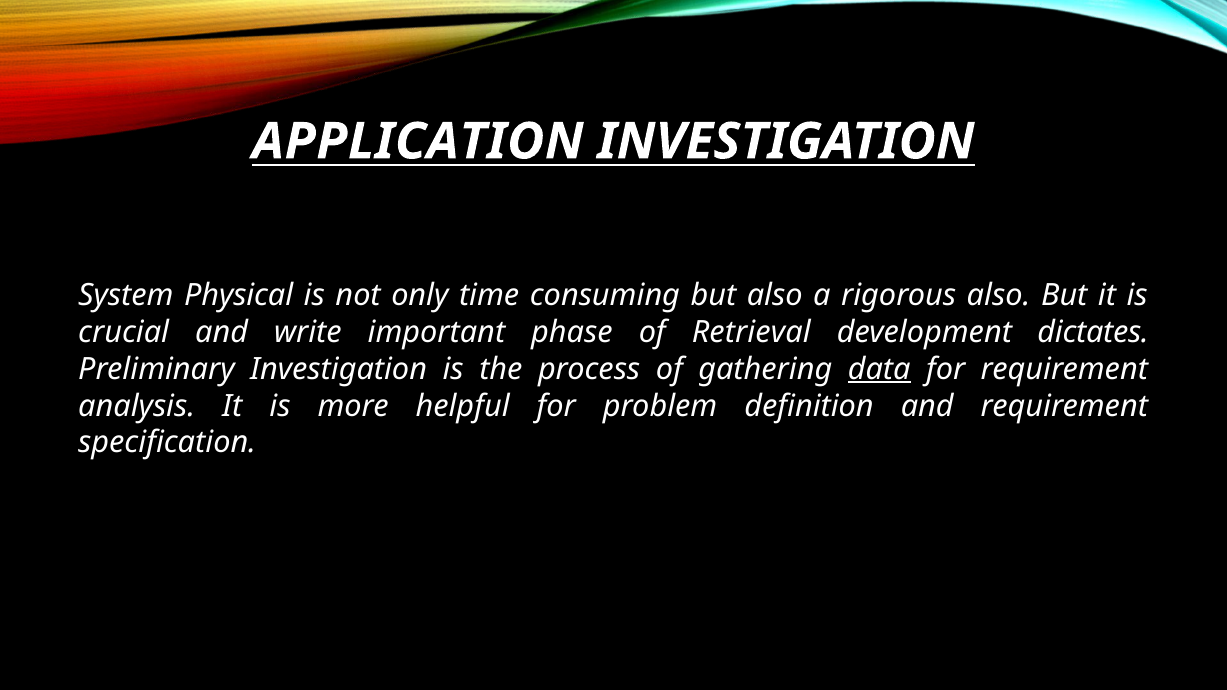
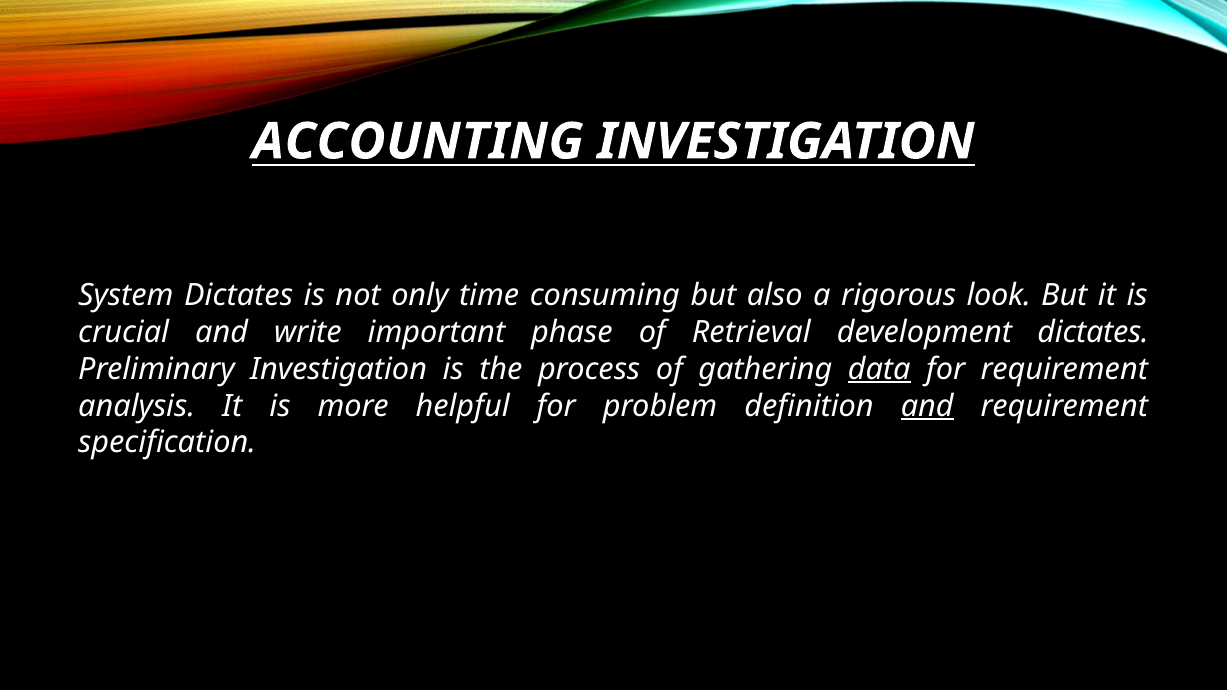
APPLICATION: APPLICATION -> ACCOUNTING
System Physical: Physical -> Dictates
rigorous also: also -> look
and at (927, 406) underline: none -> present
